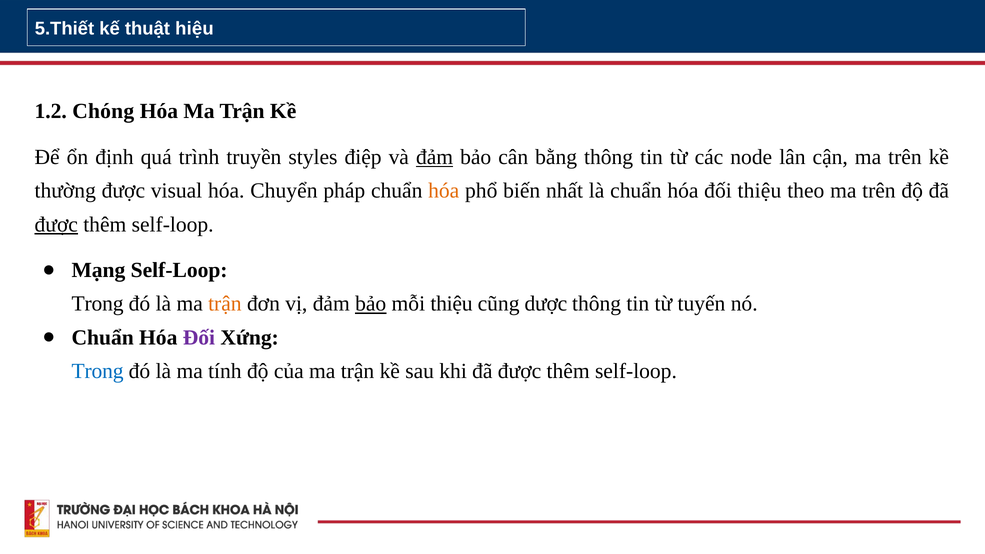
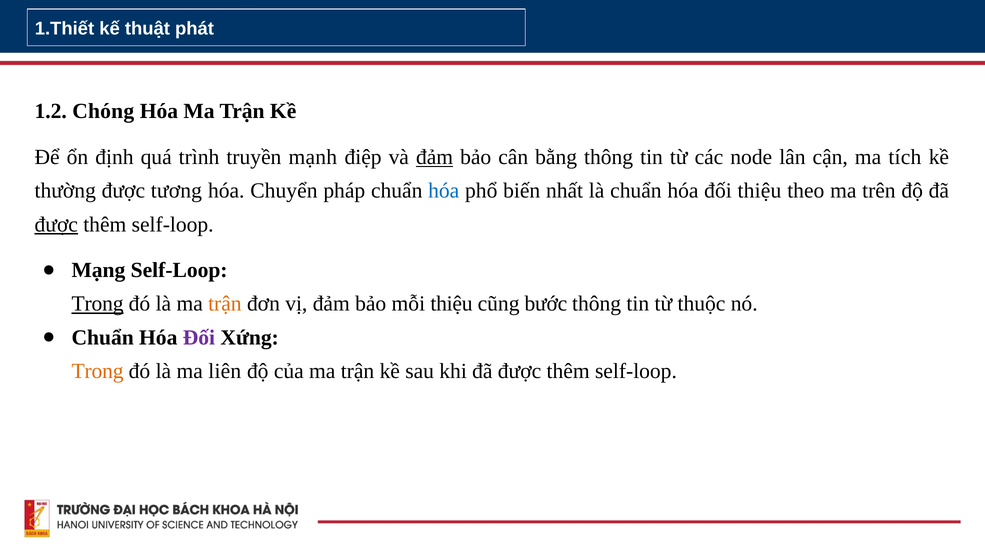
5.Thiết: 5.Thiết -> 1.Thiết
hiệu: hiệu -> phát
styles: styles -> mạnh
cận ma trên: trên -> tích
visual: visual -> tương
hóa at (444, 191) colour: orange -> blue
Trong at (98, 304) underline: none -> present
bảo at (371, 304) underline: present -> none
dược: dược -> bước
tuyến: tuyến -> thuộc
Trong at (98, 371) colour: blue -> orange
tính: tính -> liên
